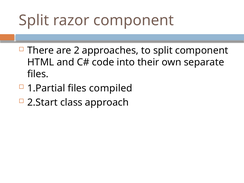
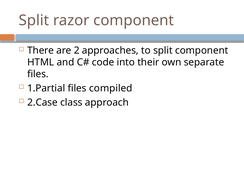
2.Start: 2.Start -> 2.Case
